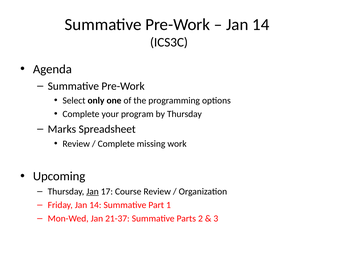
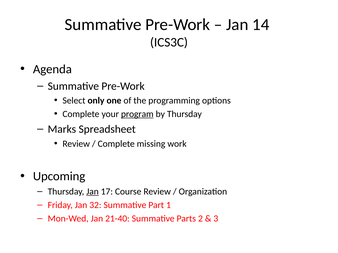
program underline: none -> present
Friday Jan 14: 14 -> 32
21-37: 21-37 -> 21-40
